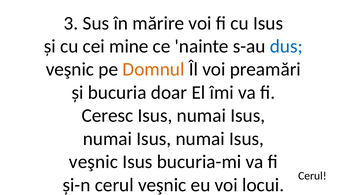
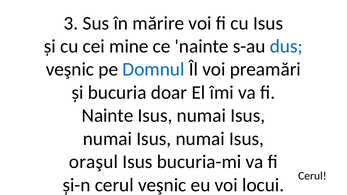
Domnul colour: orange -> blue
Ceresc at (107, 116): Ceresc -> Nainte
veşnic at (93, 162): veşnic -> oraşul
